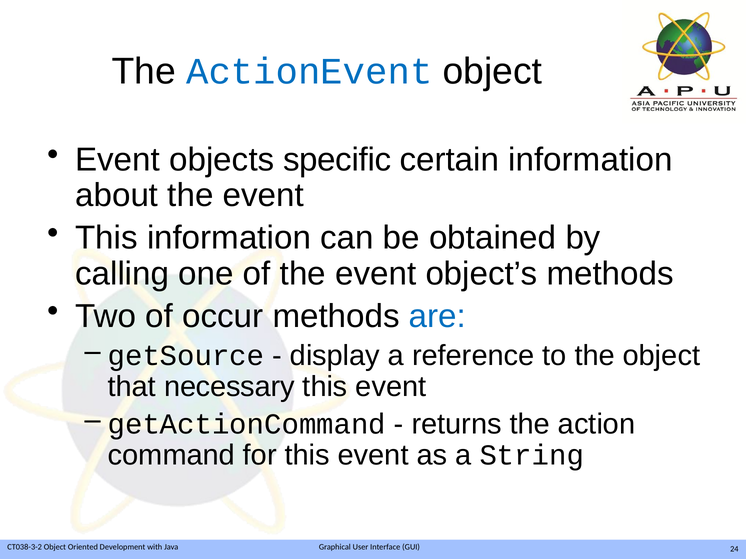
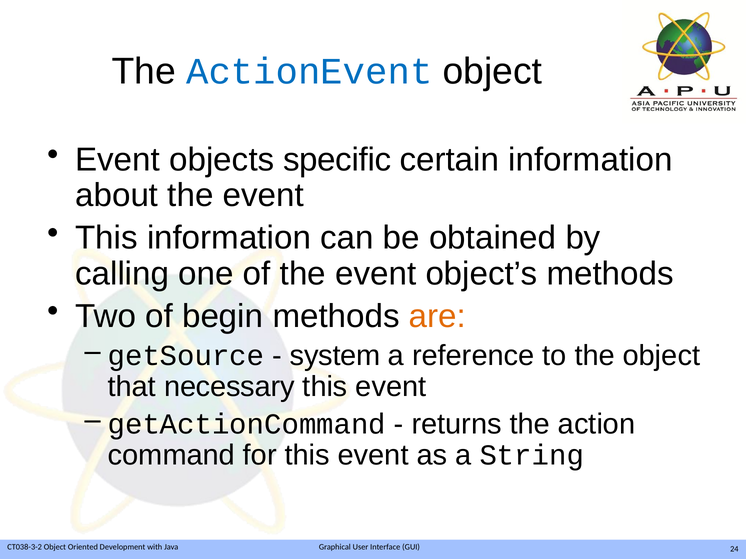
occur: occur -> begin
are colour: blue -> orange
display: display -> system
